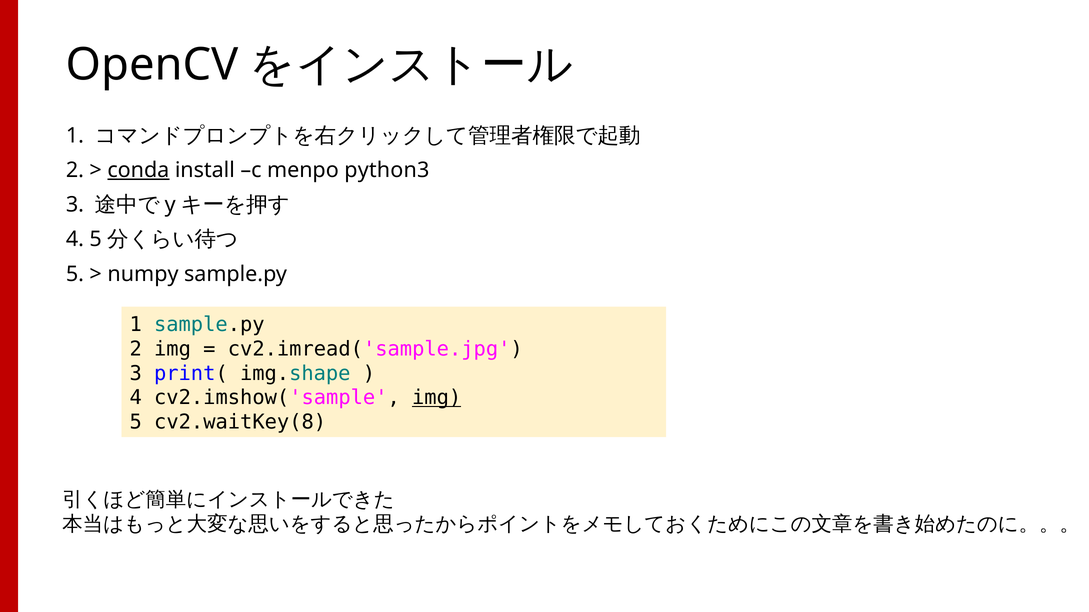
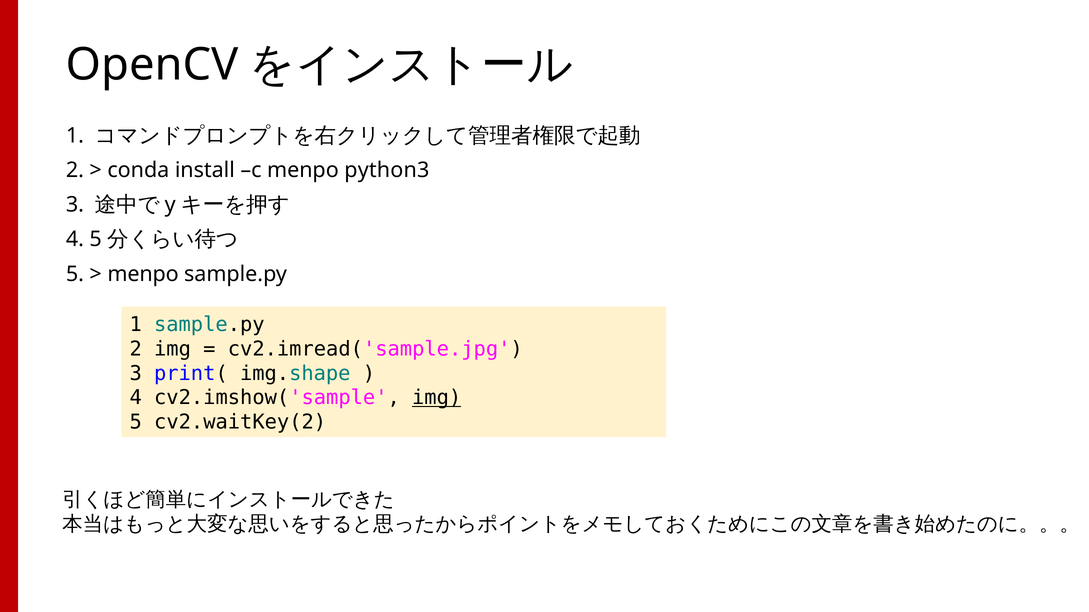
conda underline: present -> none
numpy at (143, 274): numpy -> menpo
cv2.waitKey(8: cv2.waitKey(8 -> cv2.waitKey(2
